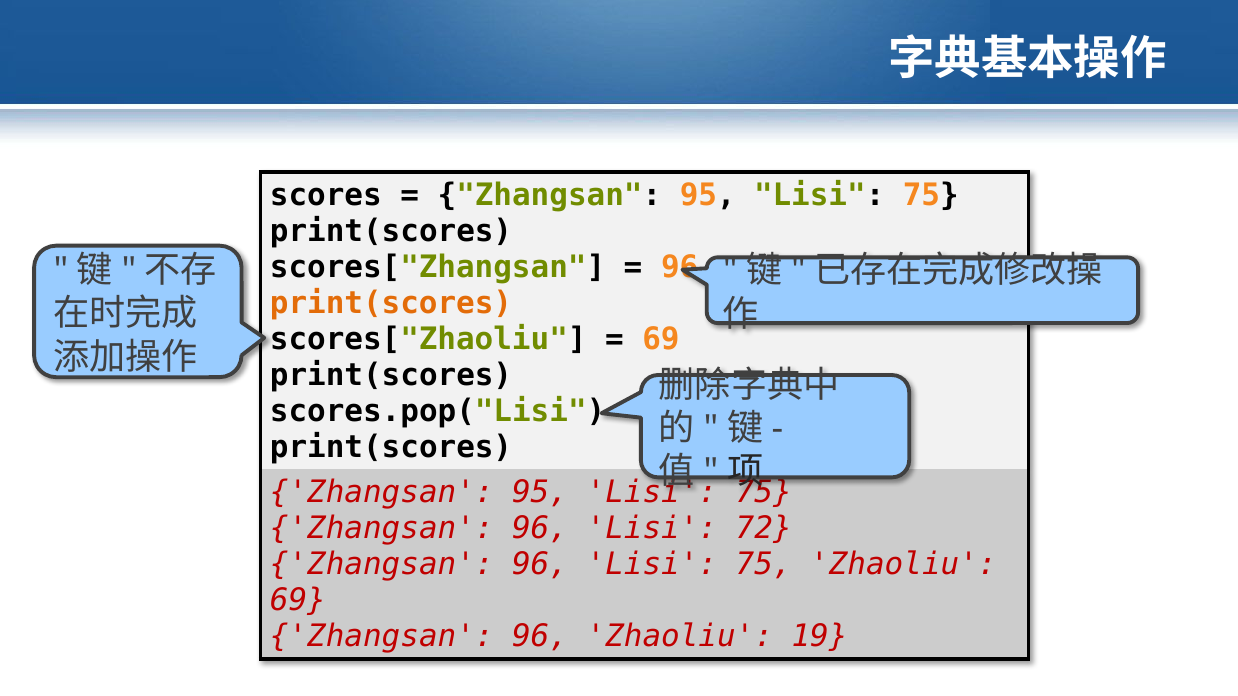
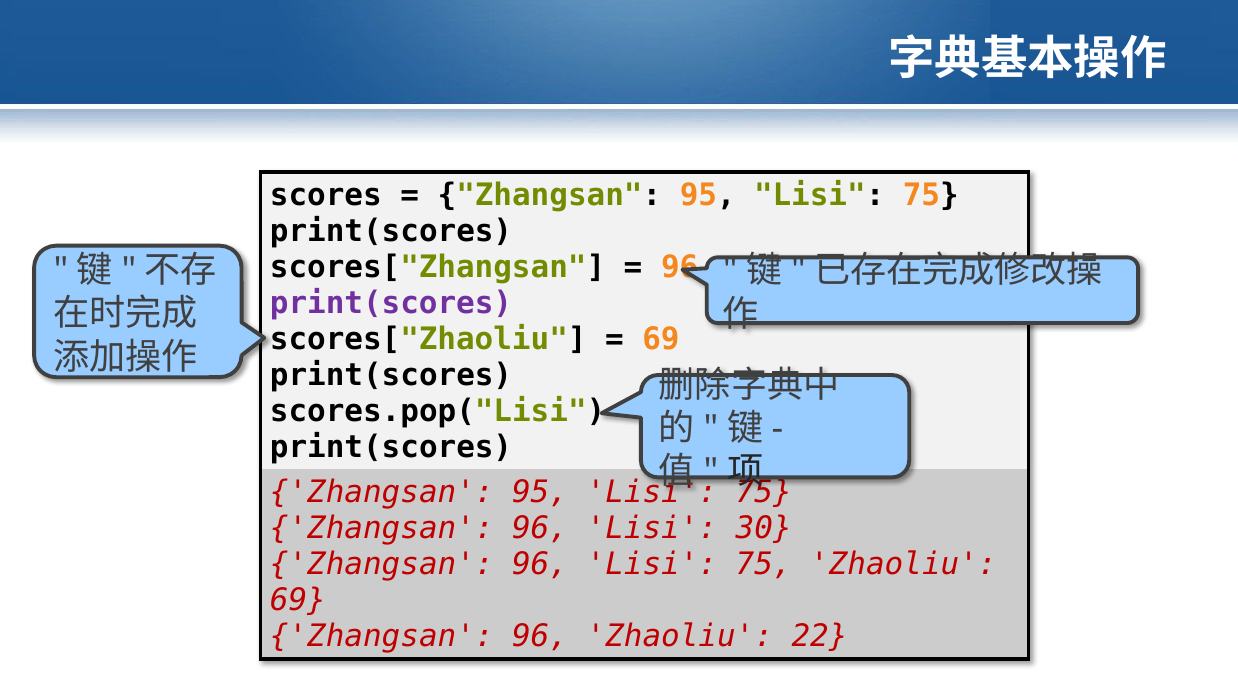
print(scores at (391, 303) colour: orange -> purple
72: 72 -> 30
19: 19 -> 22
